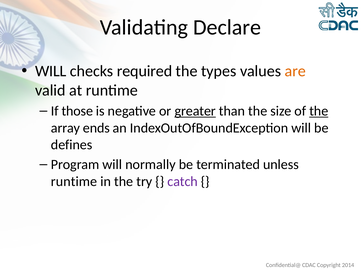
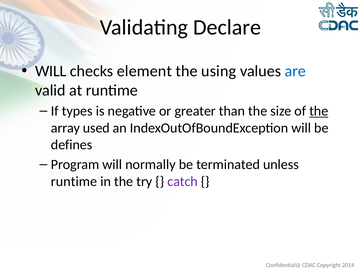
required: required -> element
types: types -> using
are colour: orange -> blue
those: those -> types
greater underline: present -> none
ends: ends -> used
